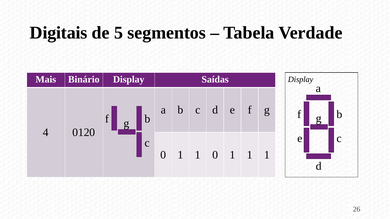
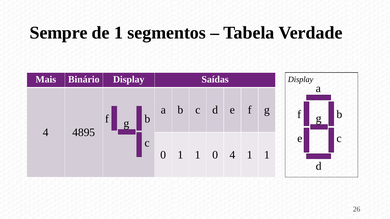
Digitais: Digitais -> Sempre
de 5: 5 -> 1
0120: 0120 -> 4895
1 0 1: 1 -> 4
